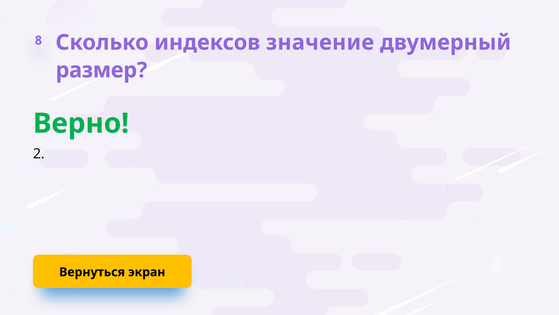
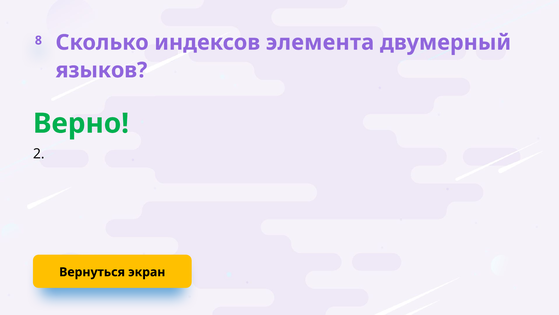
значение: значение -> элемента
размер: размер -> языков
